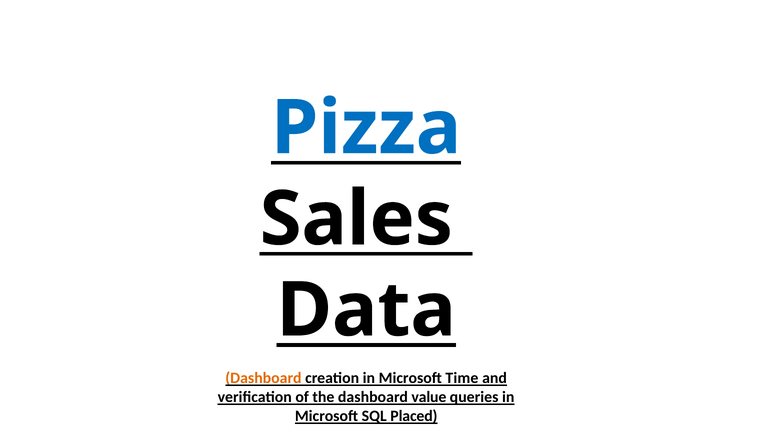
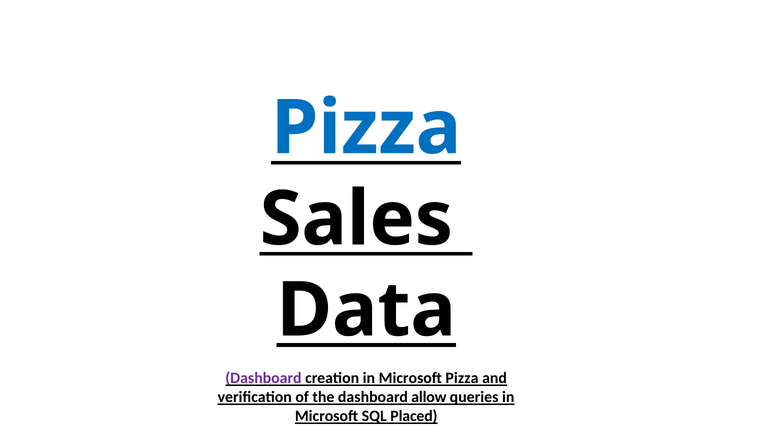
Dashboard at (263, 378) colour: orange -> purple
Microsoft Time: Time -> Pizza
value: value -> allow
